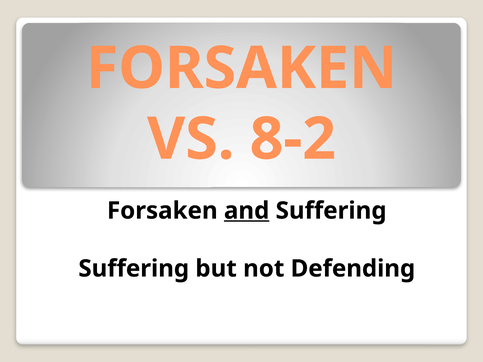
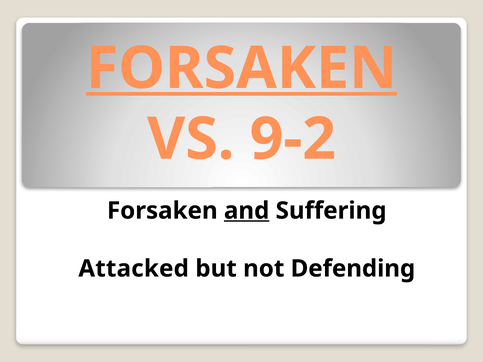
FORSAKEN at (241, 69) underline: none -> present
8-2: 8-2 -> 9-2
Suffering at (134, 269): Suffering -> Attacked
